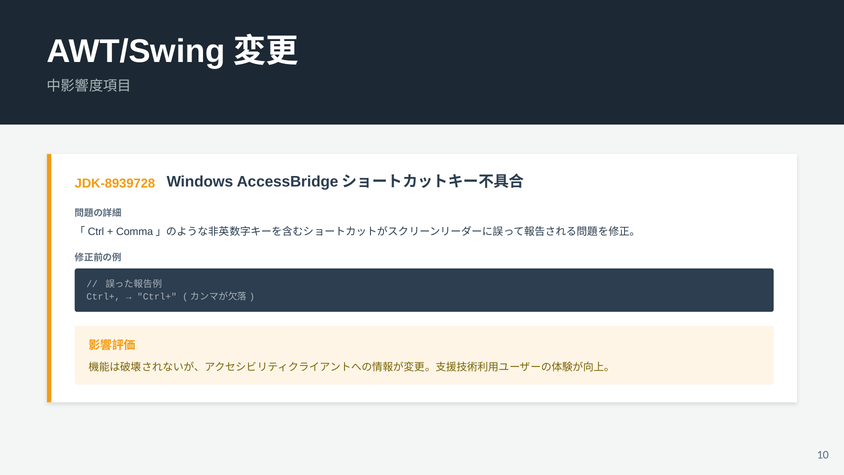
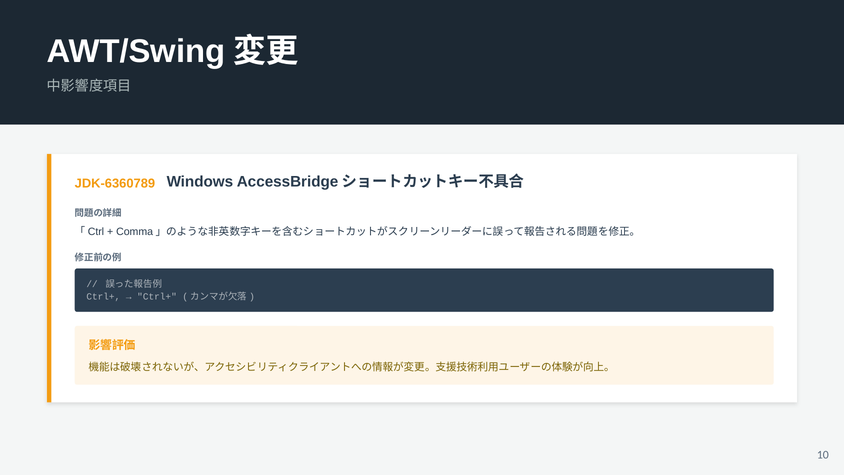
JDK-8939728: JDK-8939728 -> JDK-6360789
